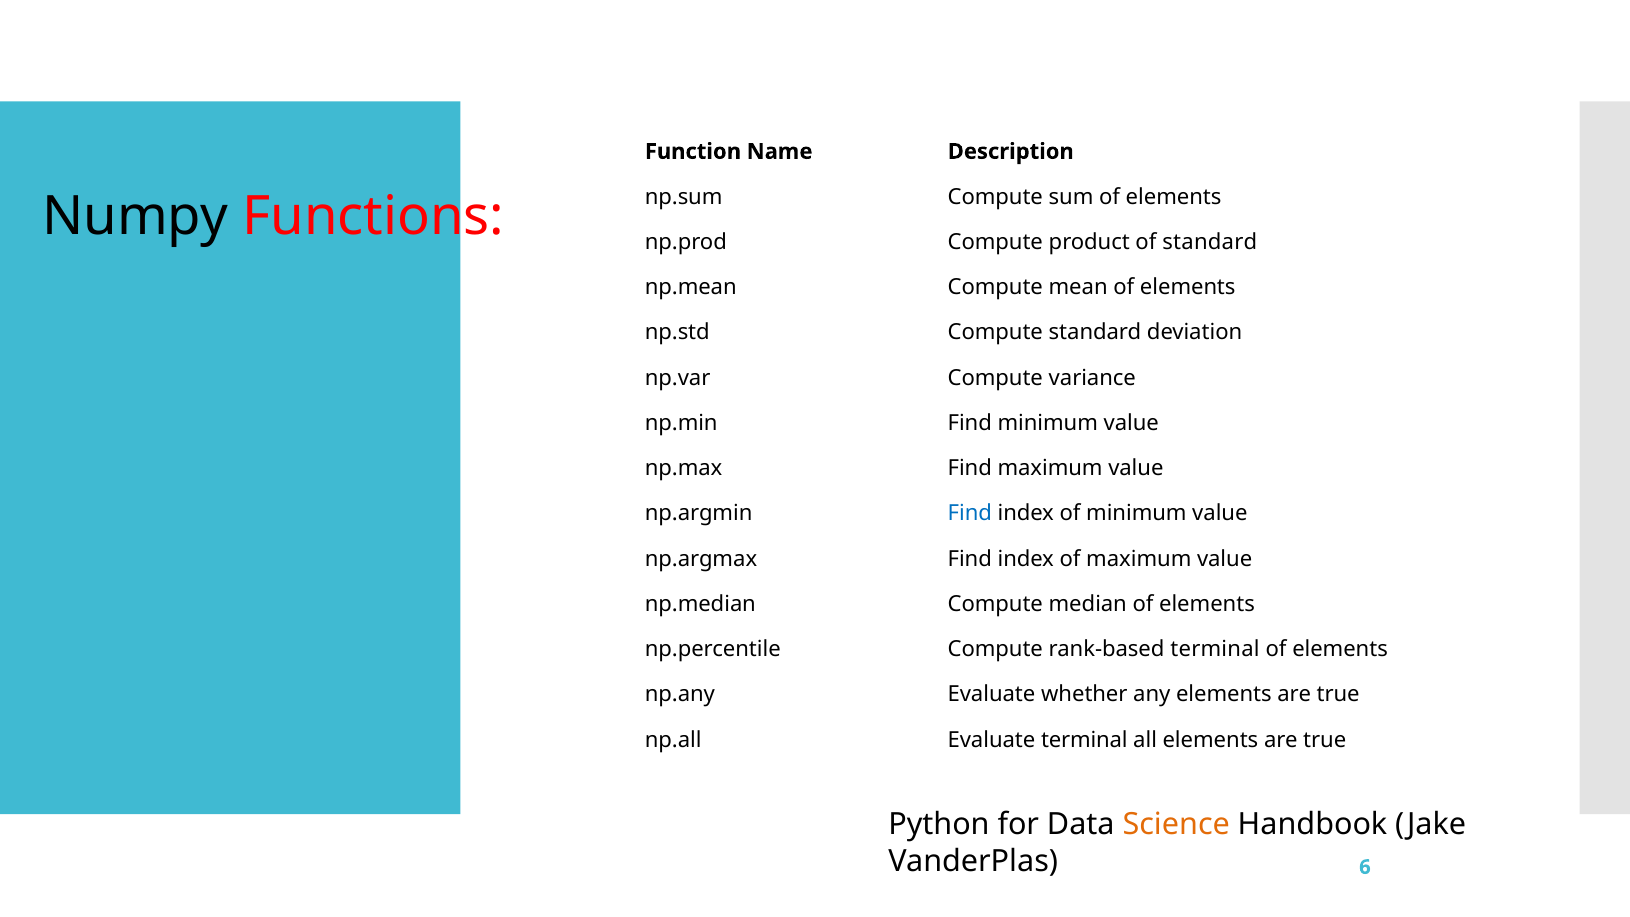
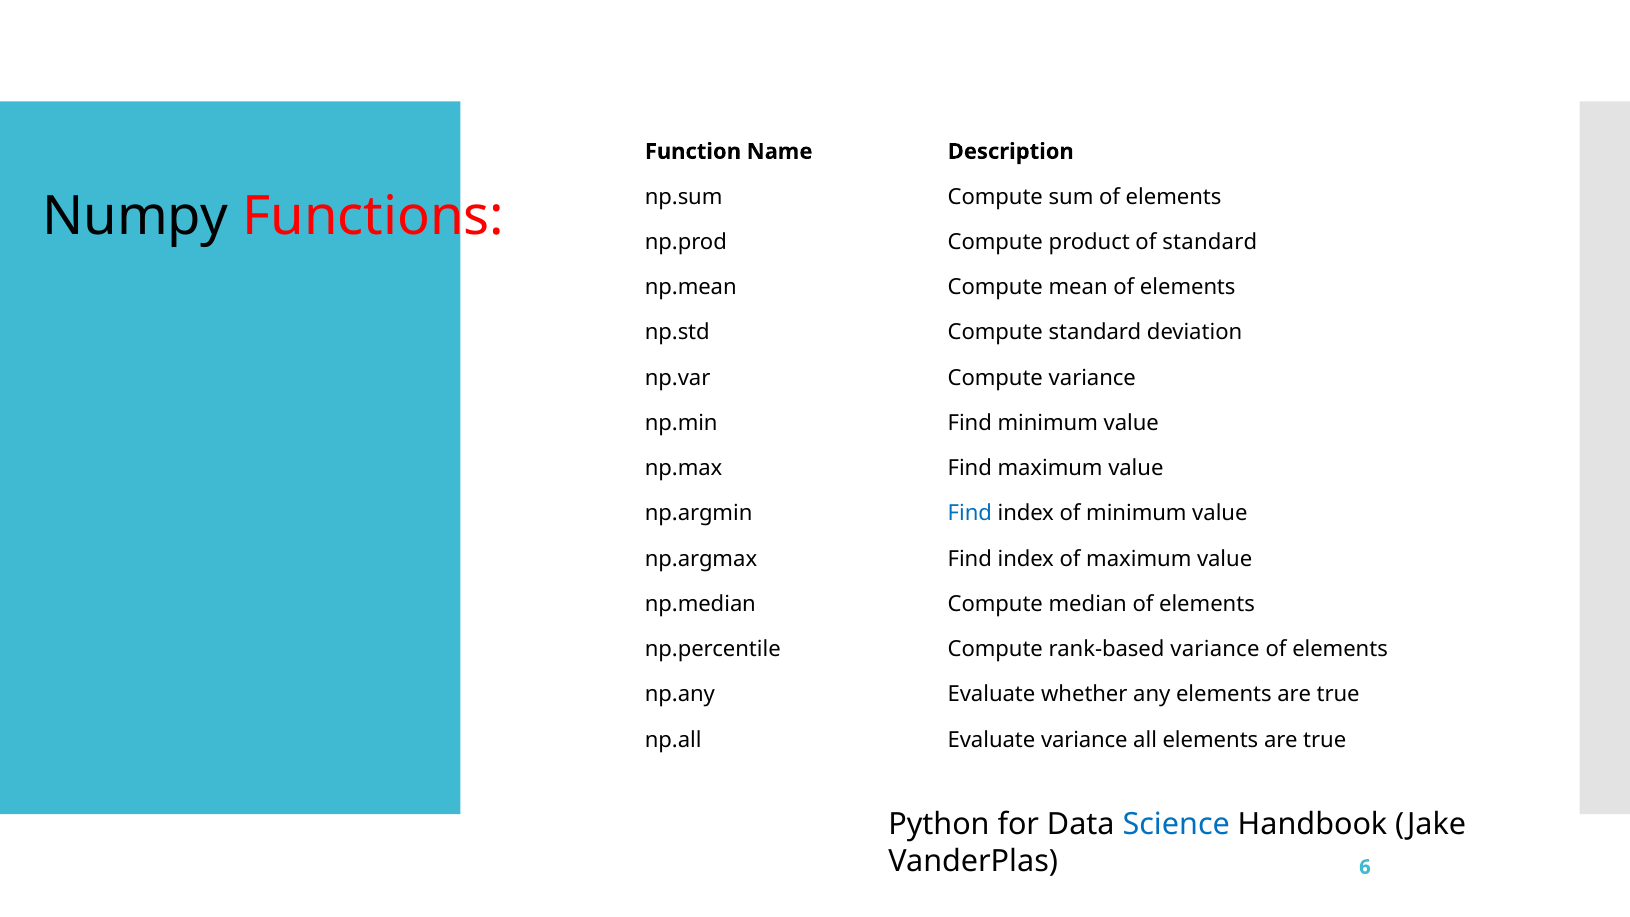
rank-based terminal: terminal -> variance
Evaluate terminal: terminal -> variance
Science colour: orange -> blue
